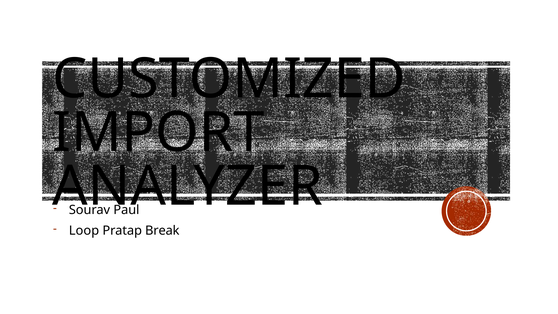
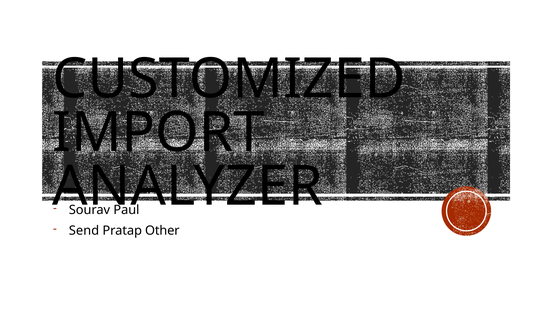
Loop: Loop -> Send
Break: Break -> Other
